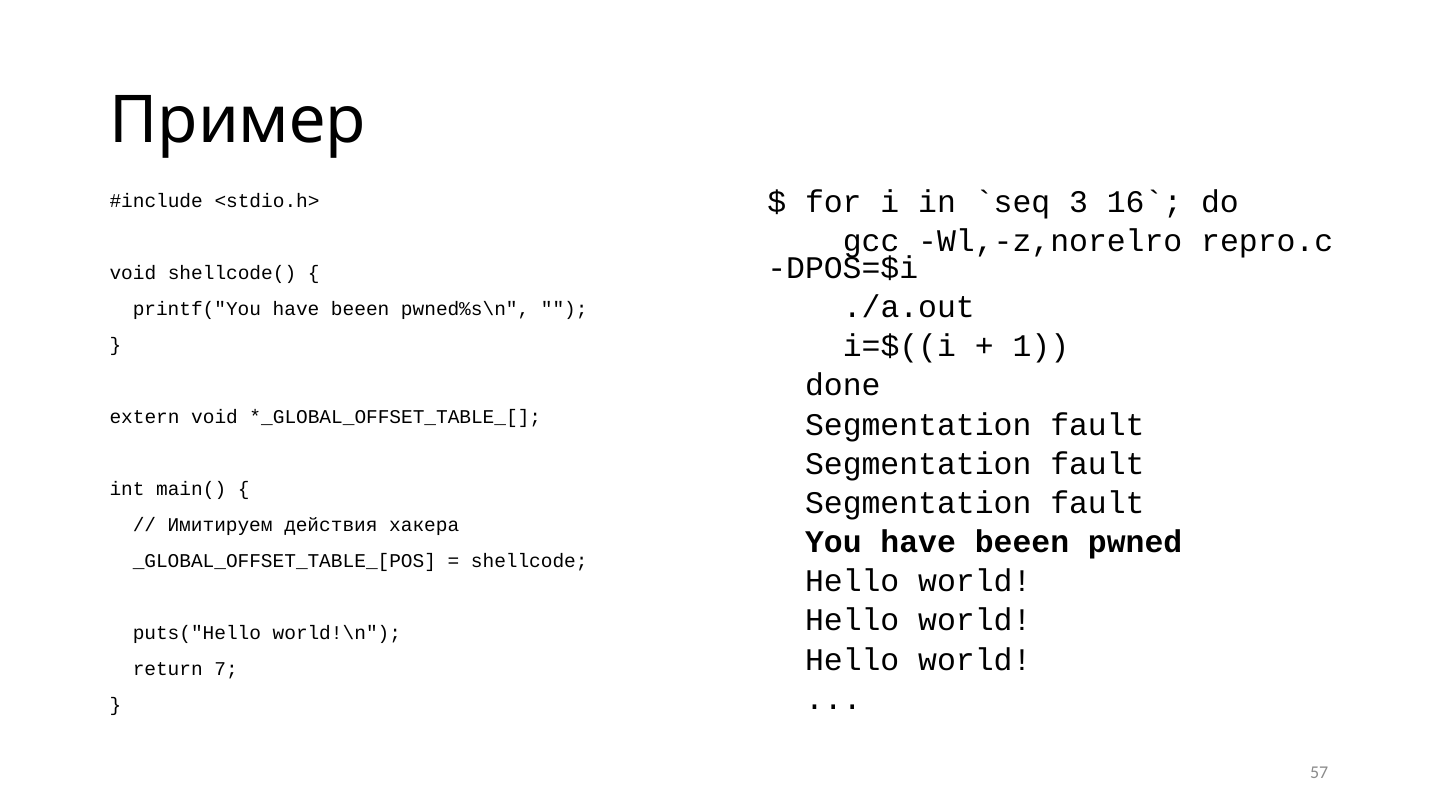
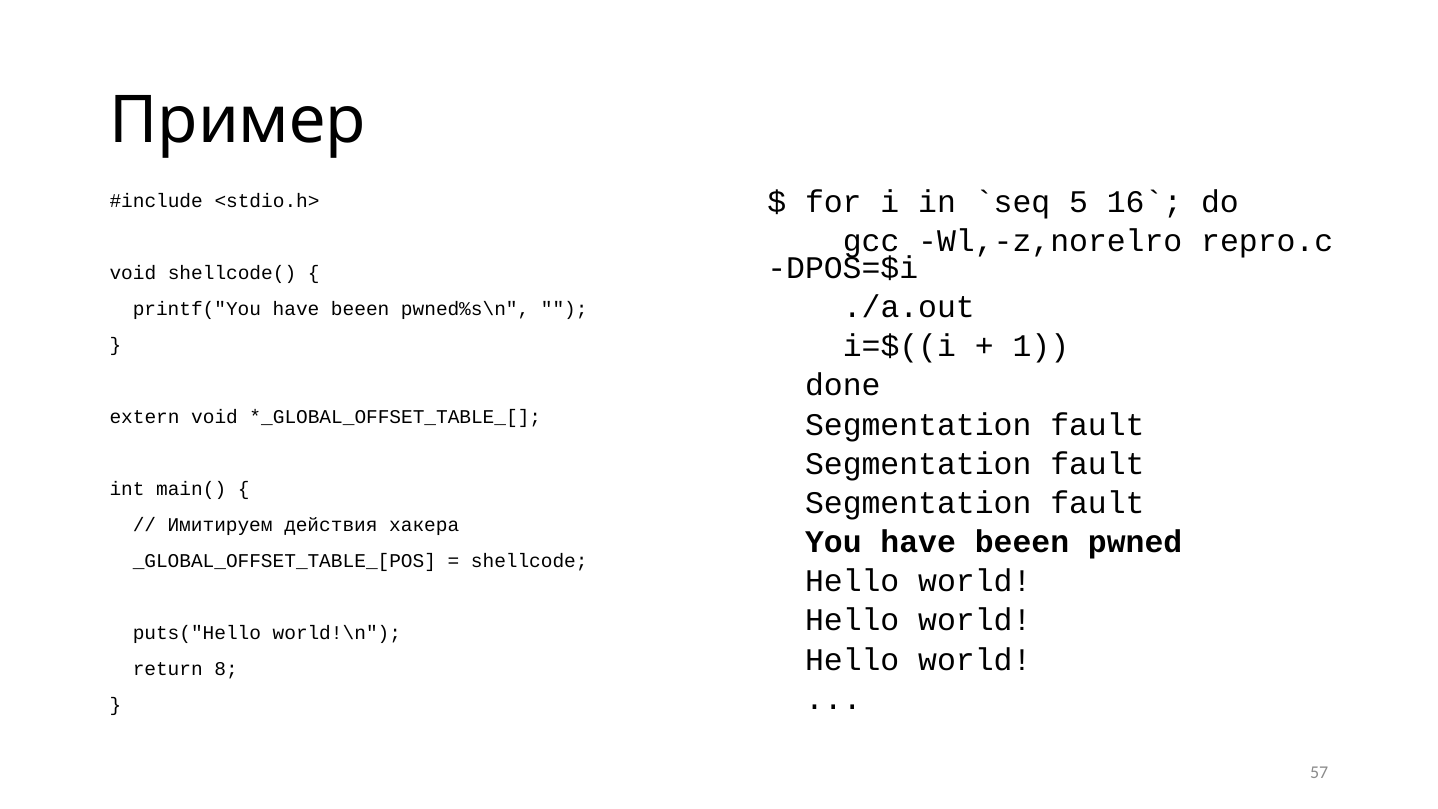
3: 3 -> 5
7: 7 -> 8
